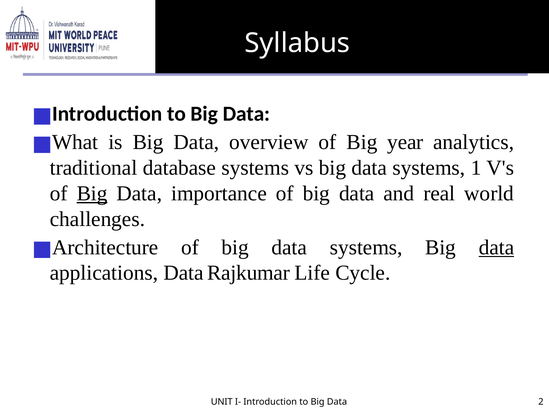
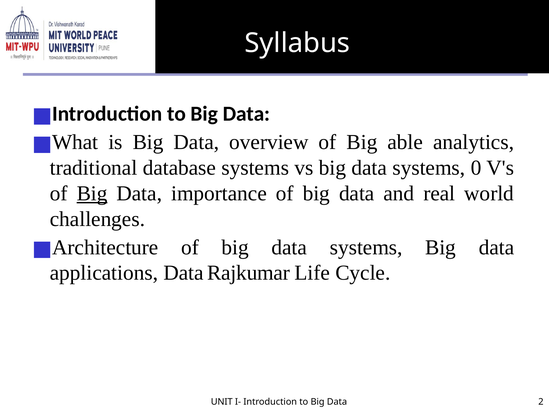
year: year -> able
1: 1 -> 0
data at (496, 248) underline: present -> none
